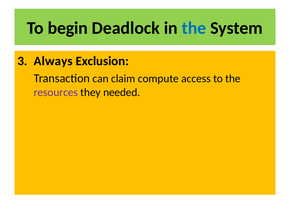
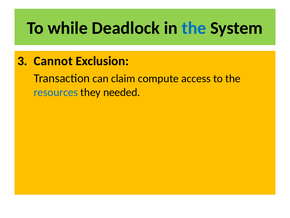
begin: begin -> while
Always: Always -> Cannot
resources colour: purple -> blue
